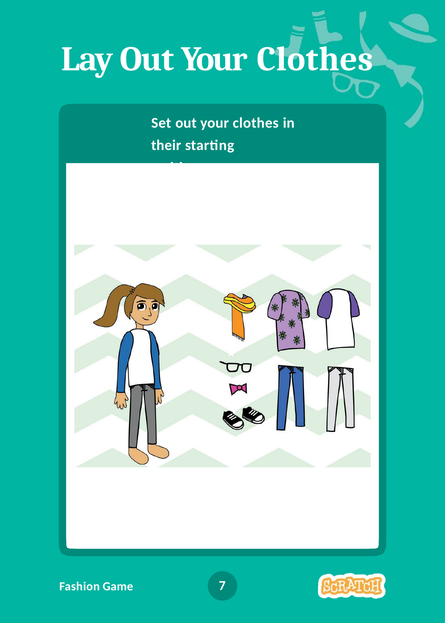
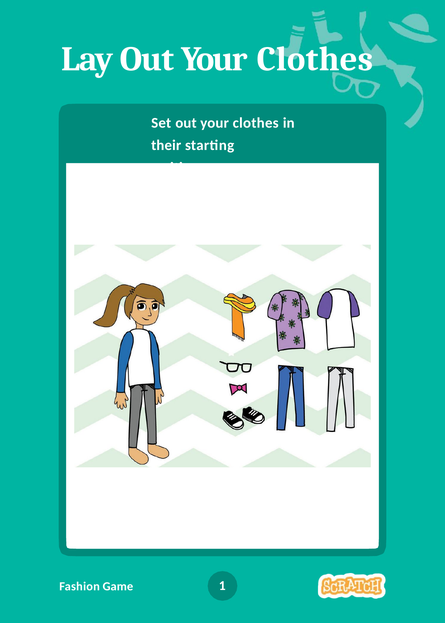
7: 7 -> 1
